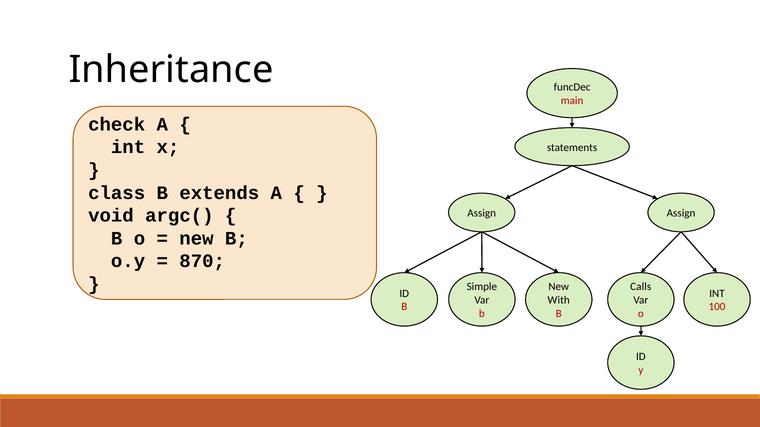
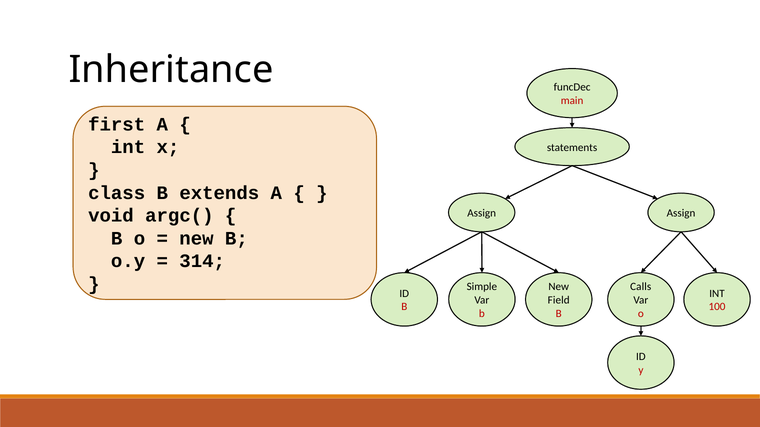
check: check -> first
870: 870 -> 314
With: With -> Field
